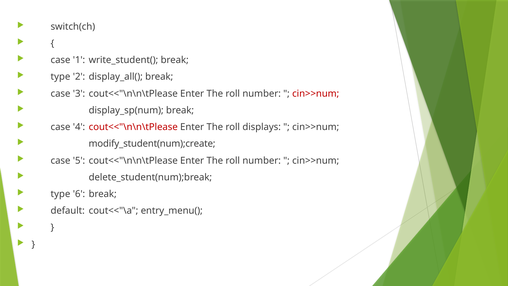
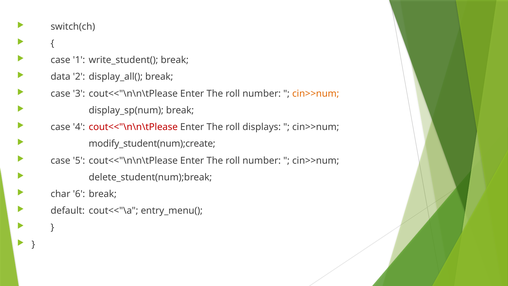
type at (60, 77): type -> data
cin>>num at (316, 93) colour: red -> orange
type at (60, 194): type -> char
